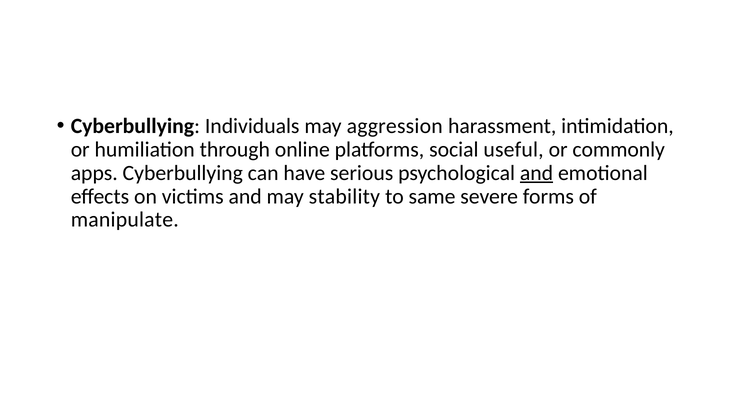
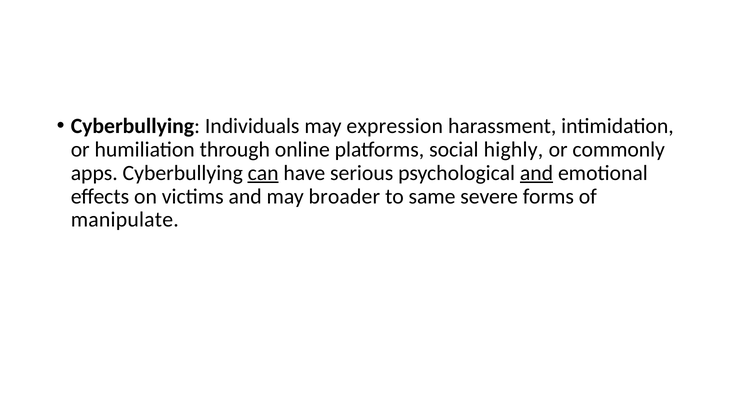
aggression: aggression -> expression
useful: useful -> highly
can underline: none -> present
stability: stability -> broader
